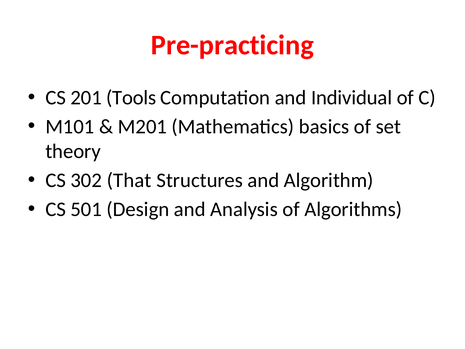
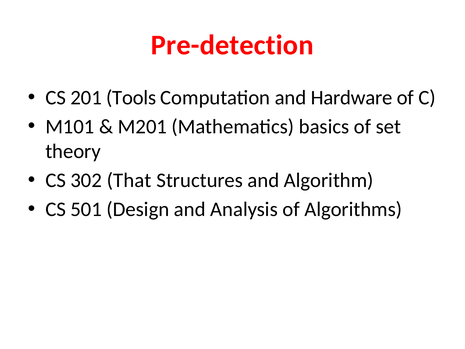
Pre-practicing: Pre-practicing -> Pre-detection
Individual: Individual -> Hardware
